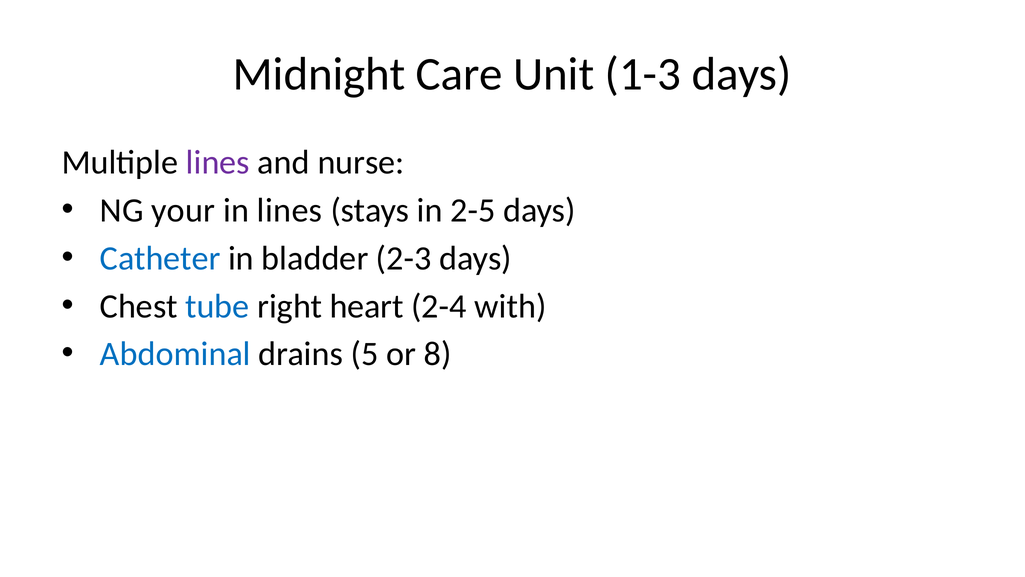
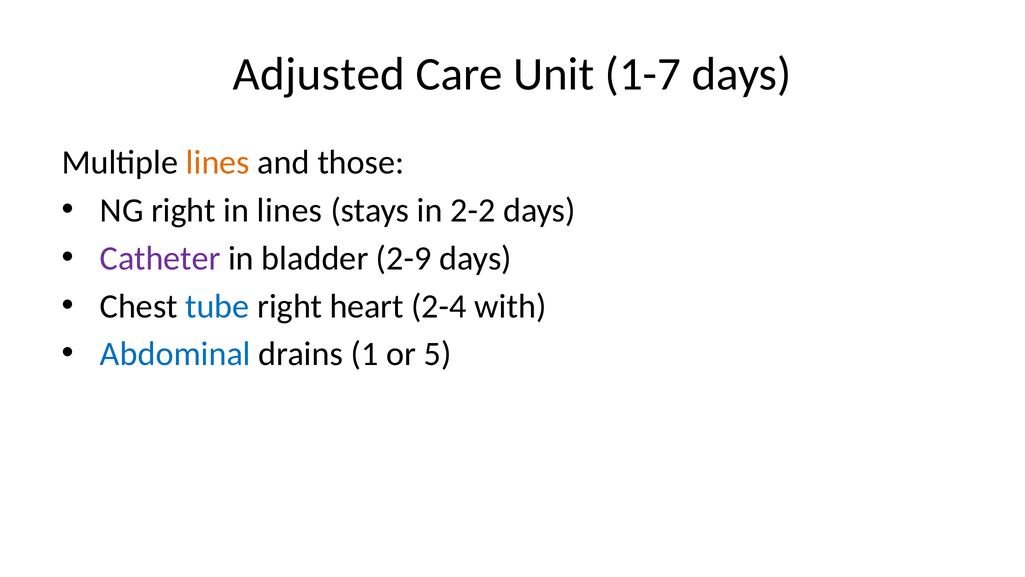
Midnight: Midnight -> Adjusted
1-3: 1-3 -> 1-7
lines at (218, 163) colour: purple -> orange
nurse: nurse -> those
NG your: your -> right
2-5: 2-5 -> 2-2
Catheter colour: blue -> purple
2-3: 2-3 -> 2-9
5: 5 -> 1
8: 8 -> 5
